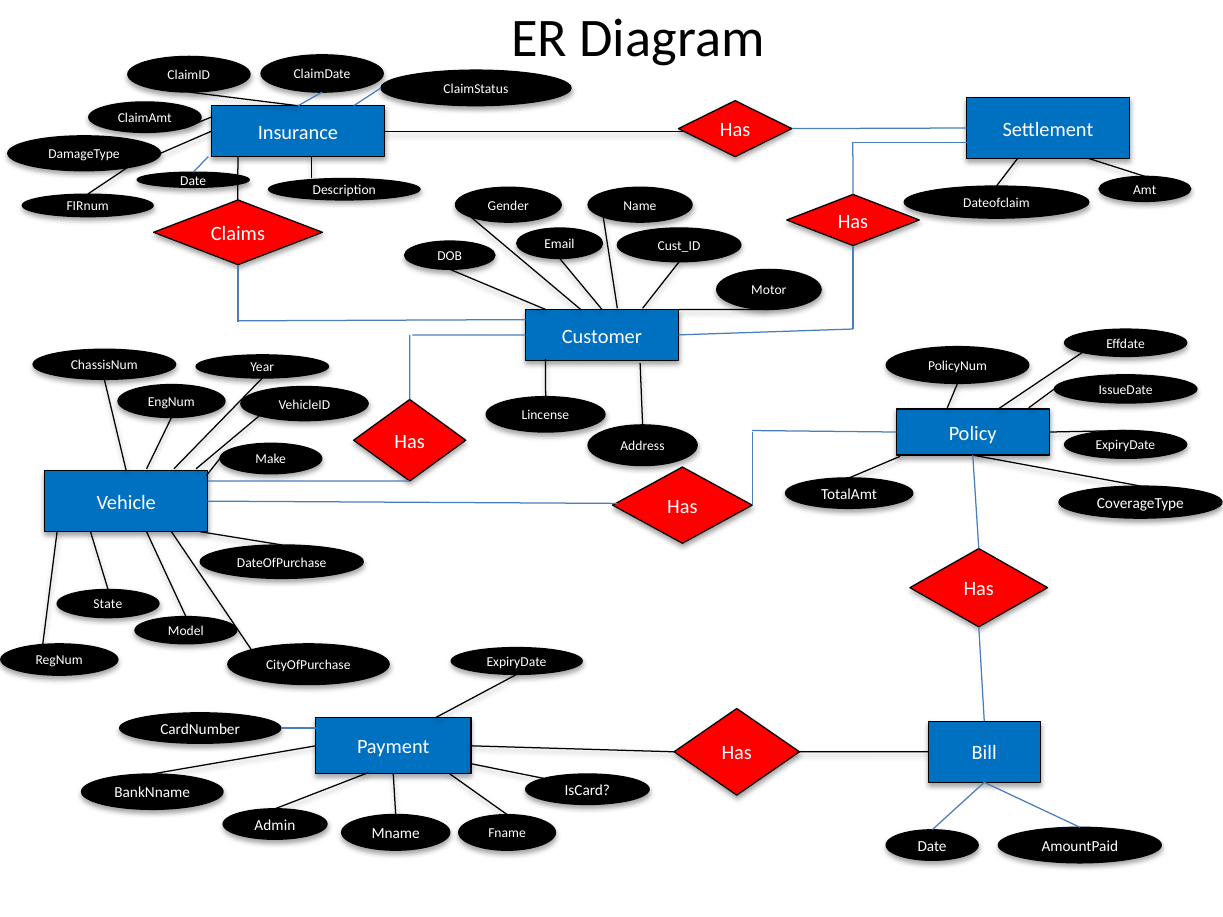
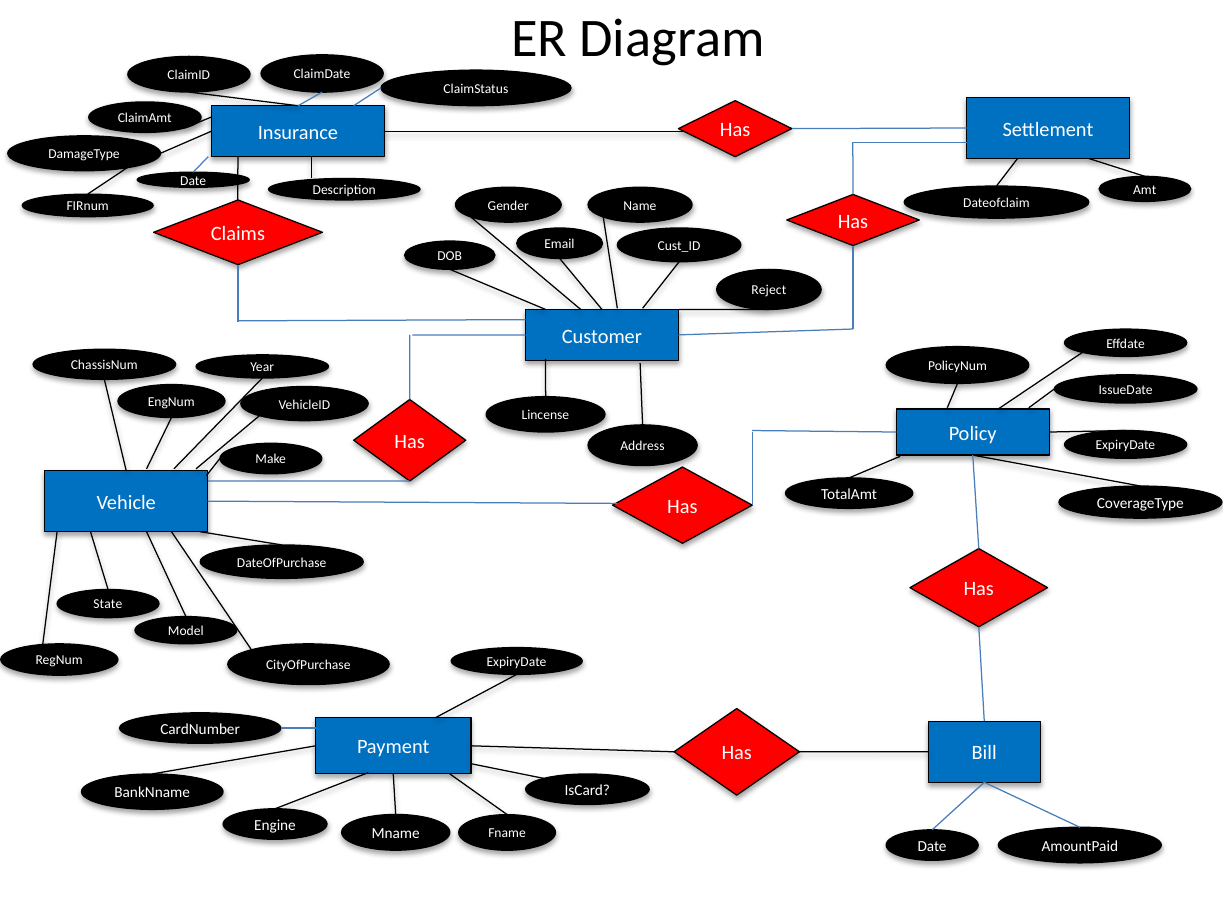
Motor: Motor -> Reject
Admin: Admin -> Engine
